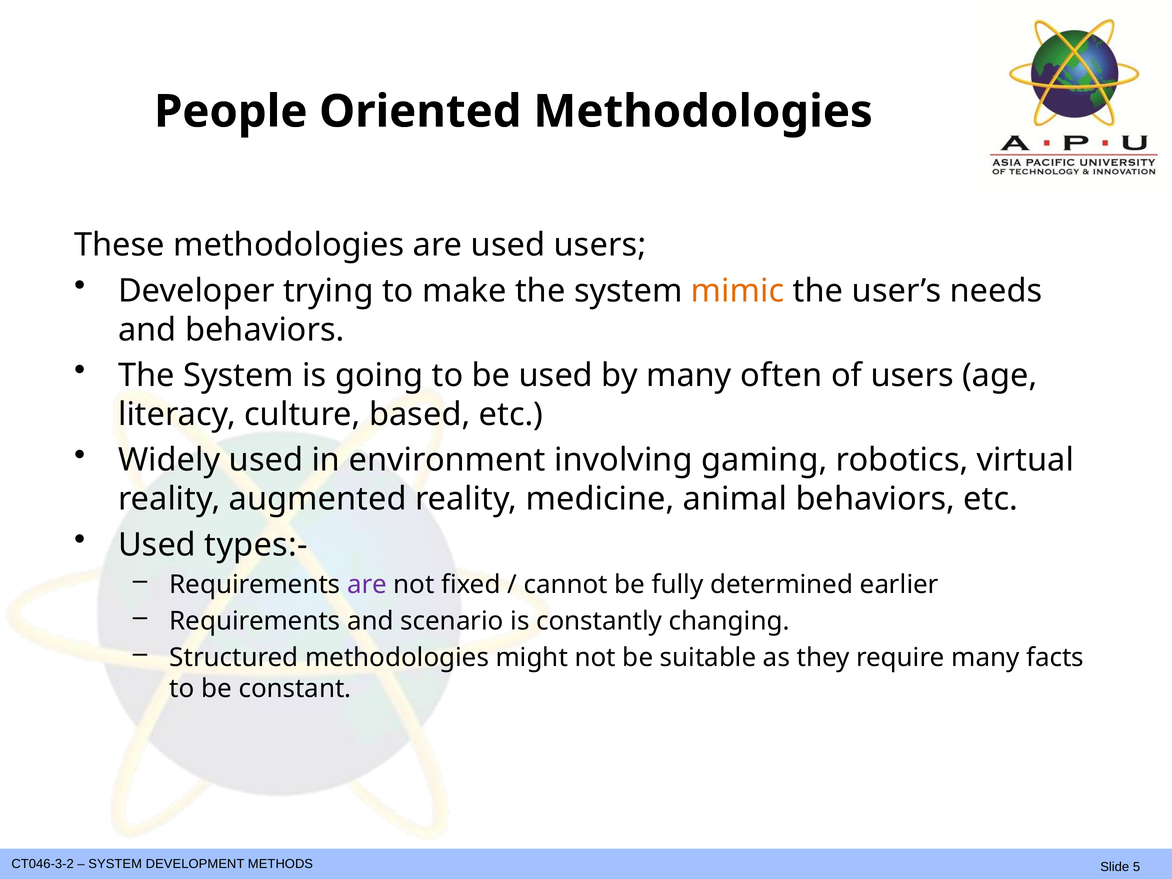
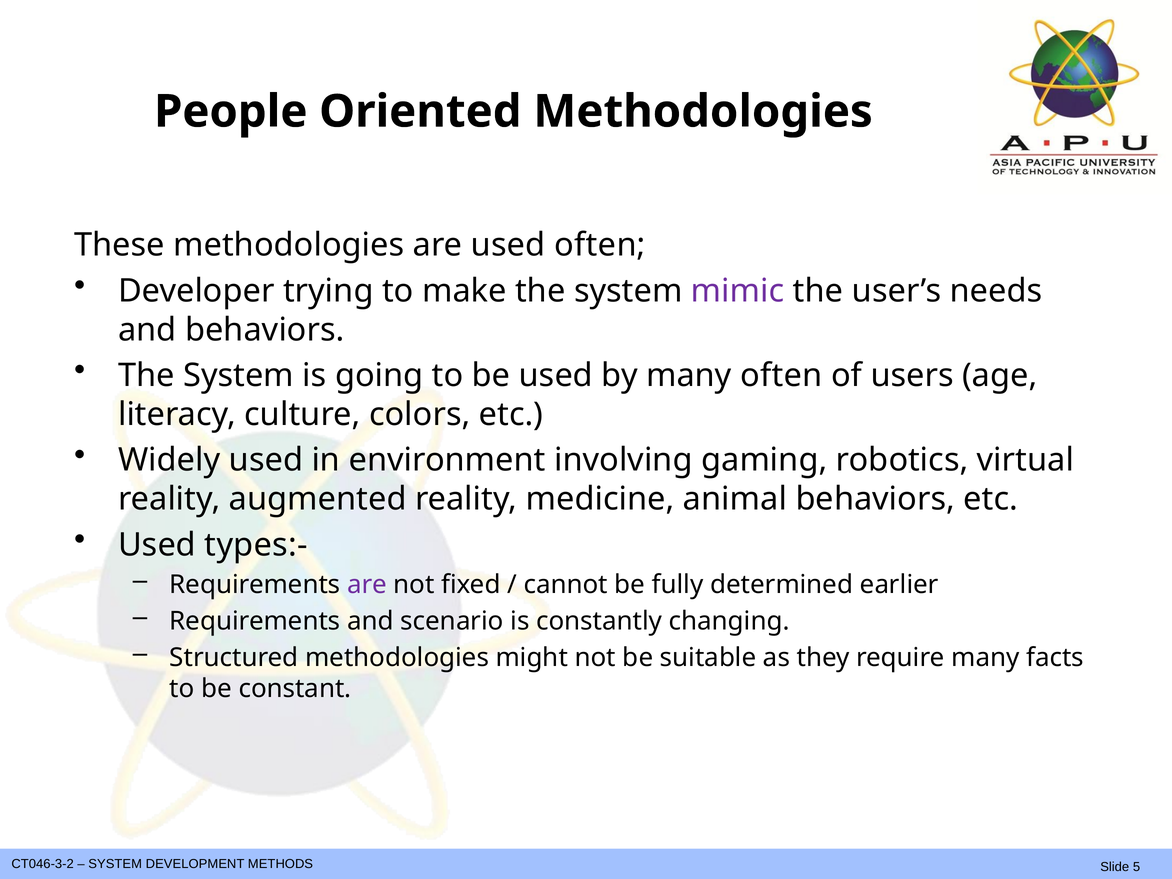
used users: users -> often
mimic colour: orange -> purple
based: based -> colors
